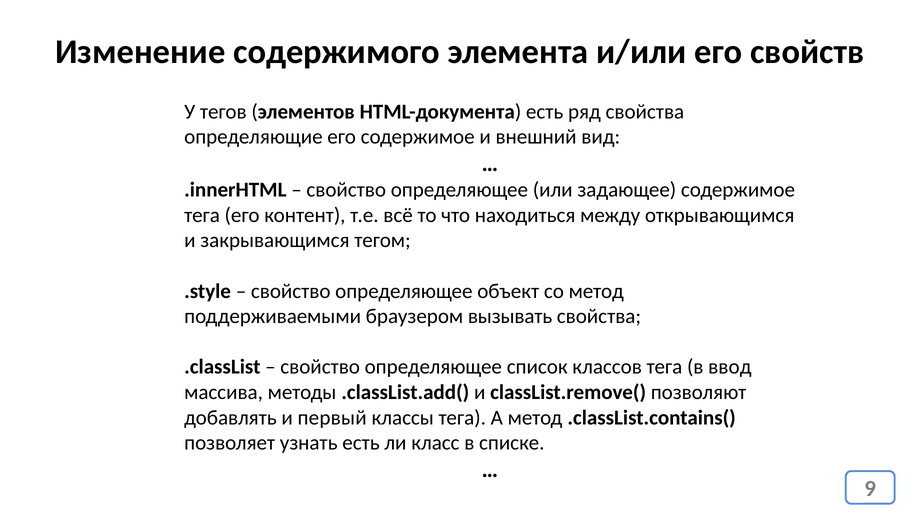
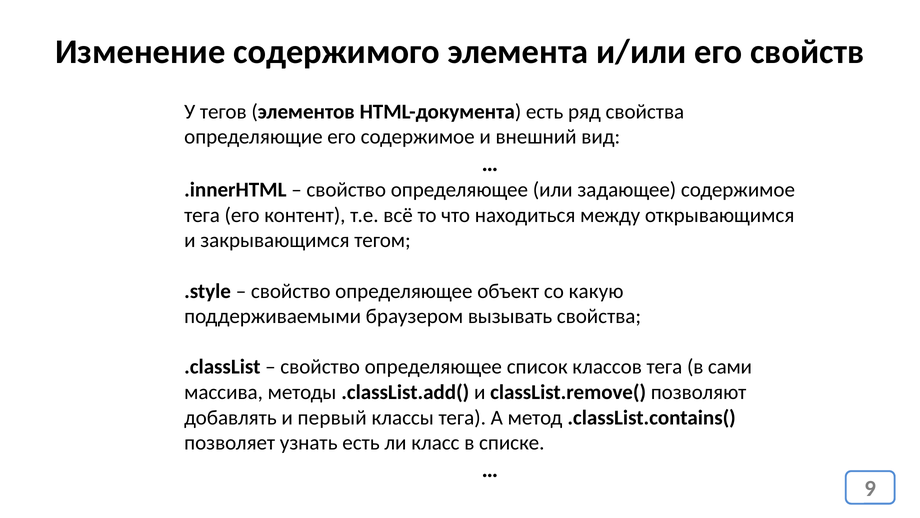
со метод: метод -> какую
ввод: ввод -> сами
